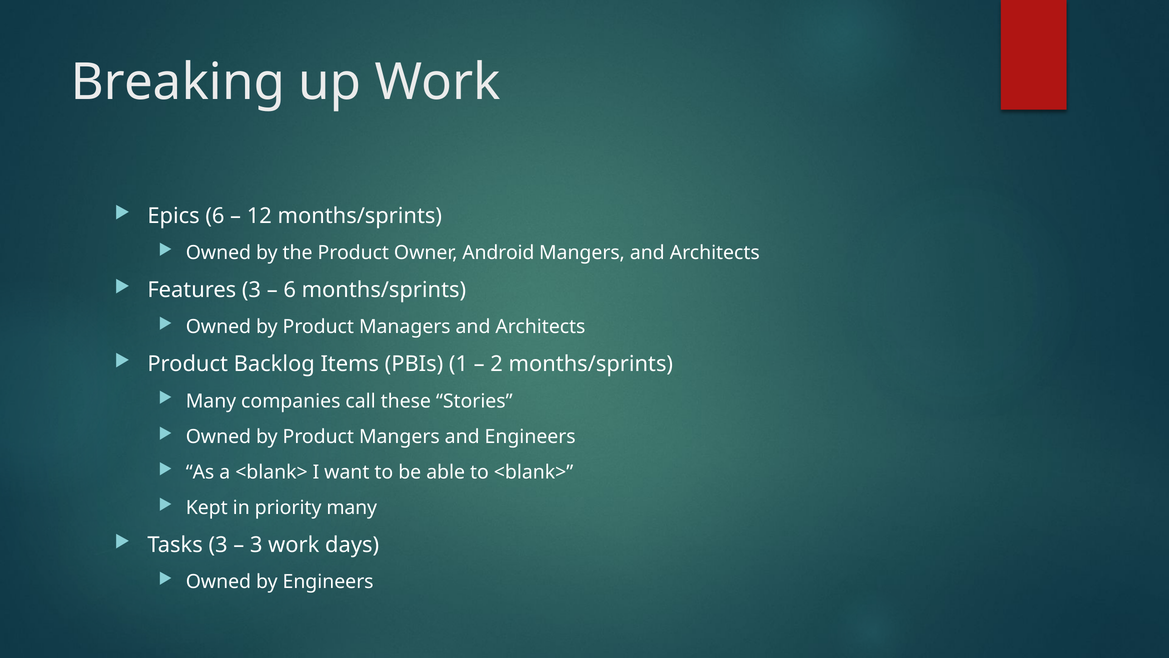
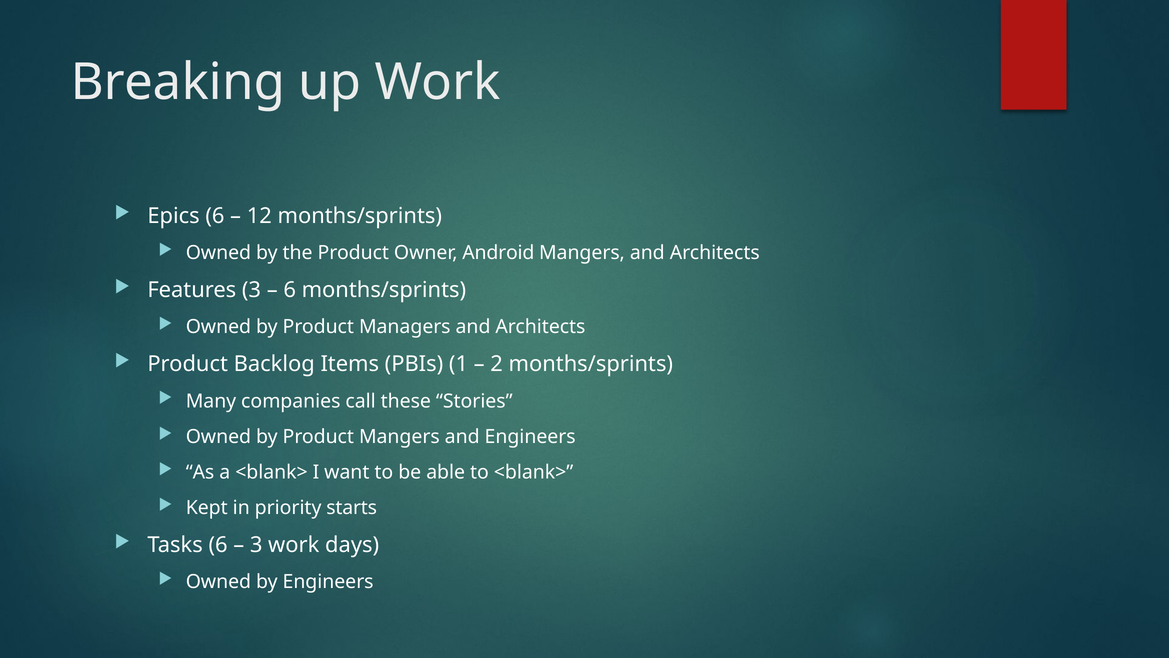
priority many: many -> starts
Tasks 3: 3 -> 6
